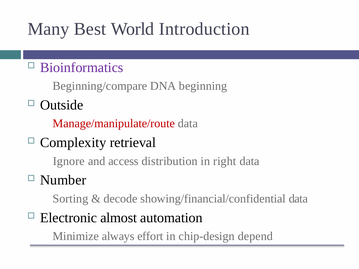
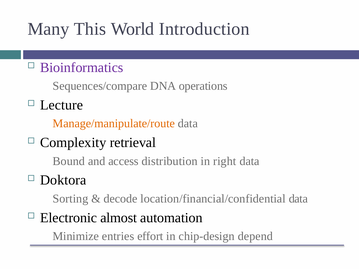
Best: Best -> This
Beginning/compare: Beginning/compare -> Sequences/compare
beginning: beginning -> operations
Outside: Outside -> Lecture
Manage/manipulate/route colour: red -> orange
Ignore: Ignore -> Bound
Number: Number -> Doktora
showing/financial/confidential: showing/financial/confidential -> location/financial/confidential
always: always -> entries
